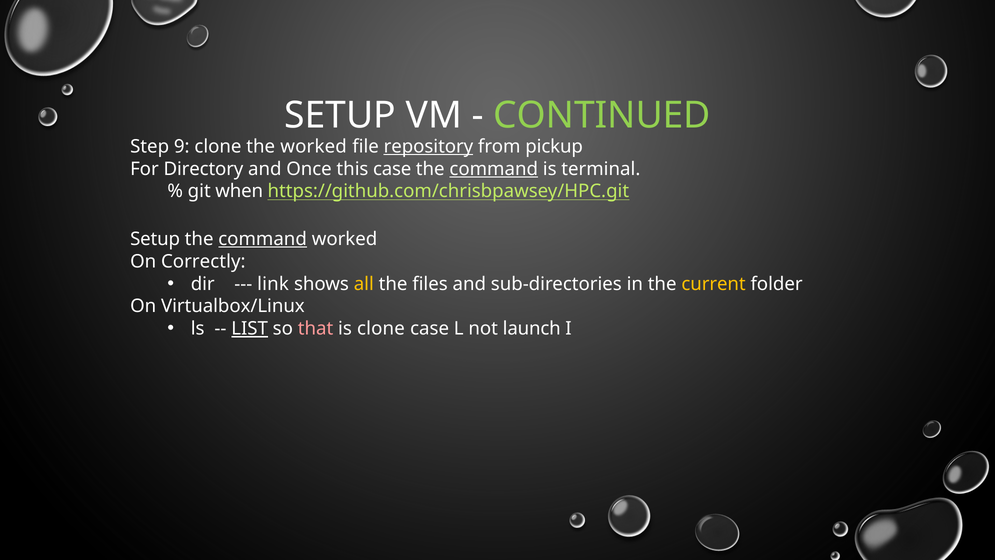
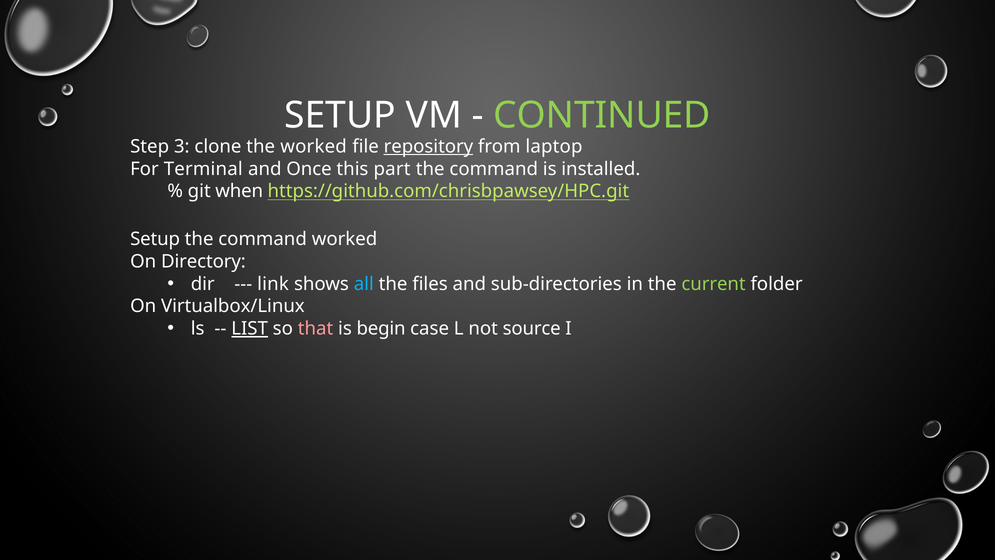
9: 9 -> 3
pickup: pickup -> laptop
Directory: Directory -> Terminal
this case: case -> part
command at (494, 169) underline: present -> none
terminal: terminal -> installed
command at (263, 239) underline: present -> none
Correctly: Correctly -> Directory
all colour: yellow -> light blue
current colour: yellow -> light green
is clone: clone -> begin
launch: launch -> source
